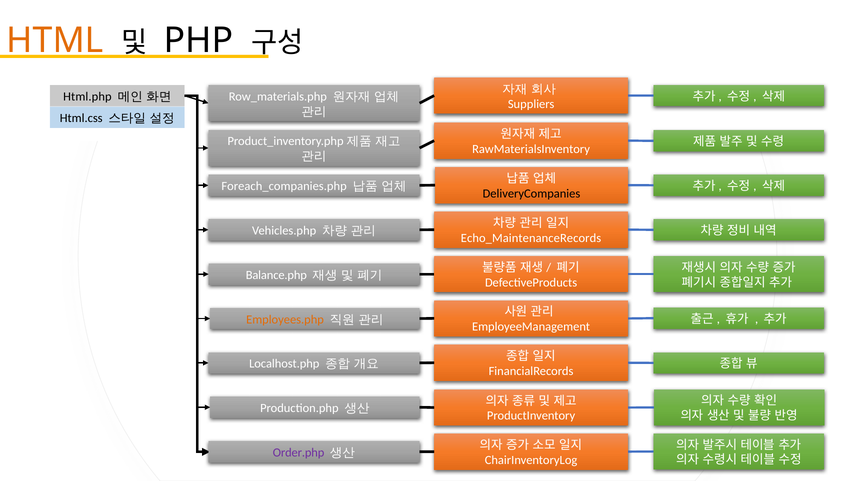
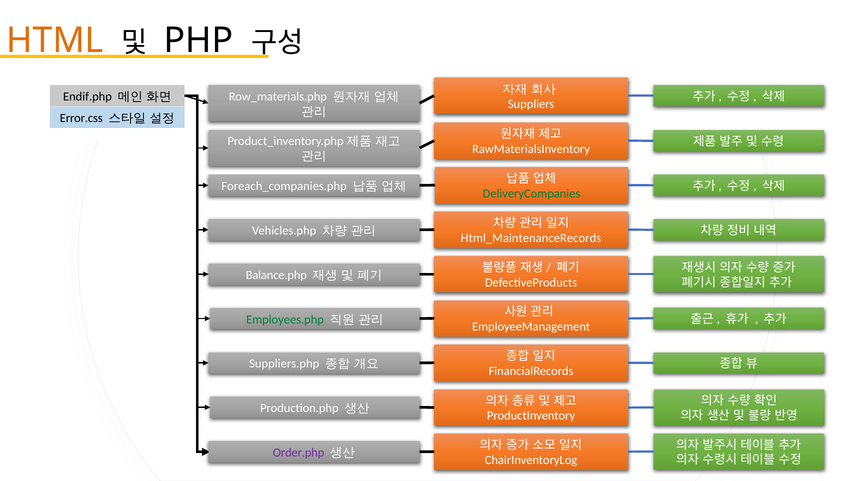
Html.php: Html.php -> Endif.php
Html.css: Html.css -> Error.css
DeliveryCompanies colour: black -> green
Echo_MaintenanceRecords: Echo_MaintenanceRecords -> Html_MaintenanceRecords
Employees.php colour: orange -> green
Localhost.php: Localhost.php -> Suppliers.php
